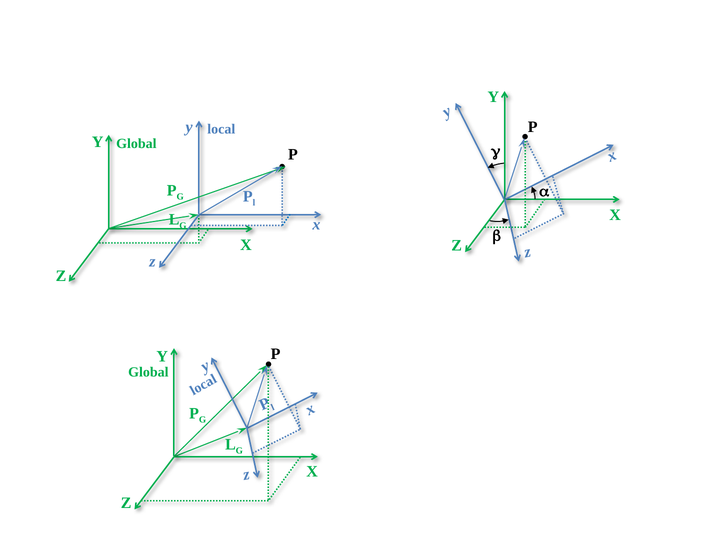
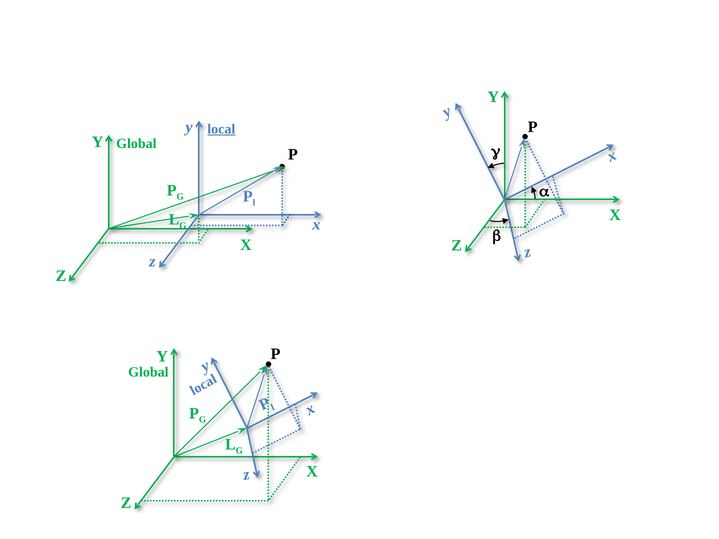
local underline: none -> present
